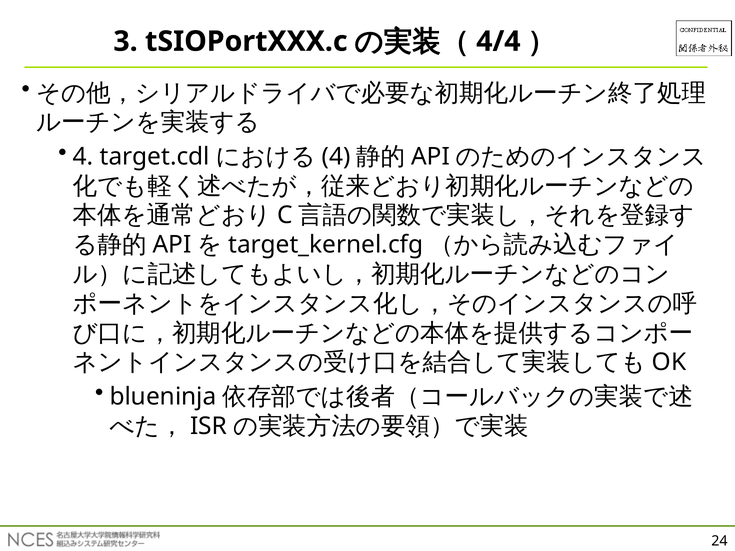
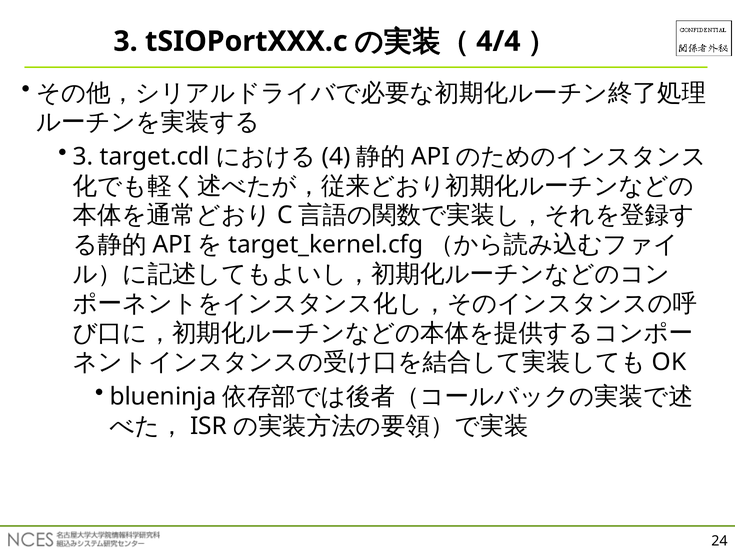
4 at (83, 157): 4 -> 3
